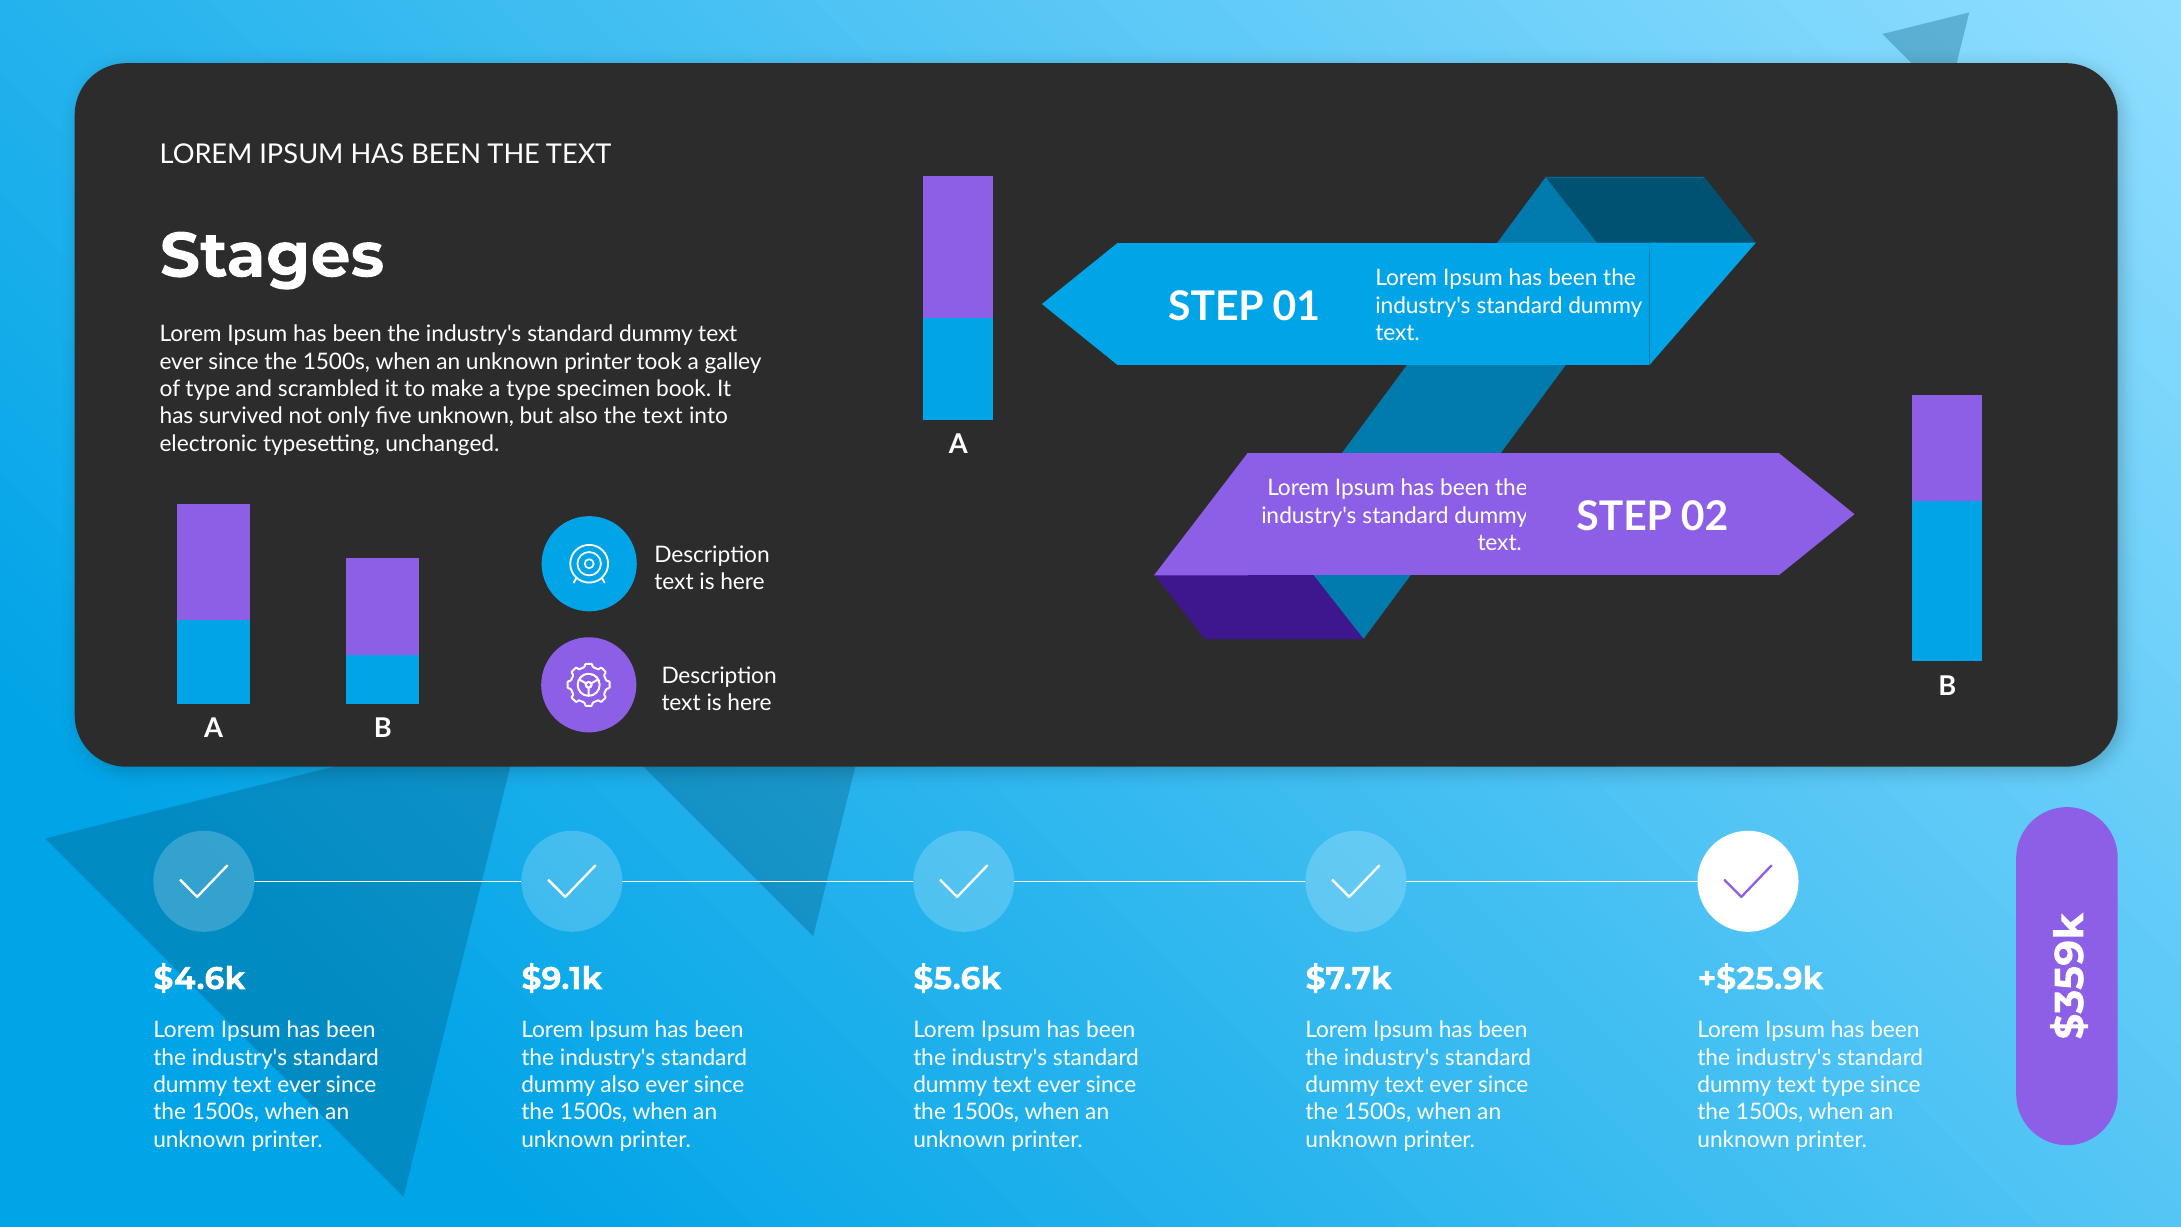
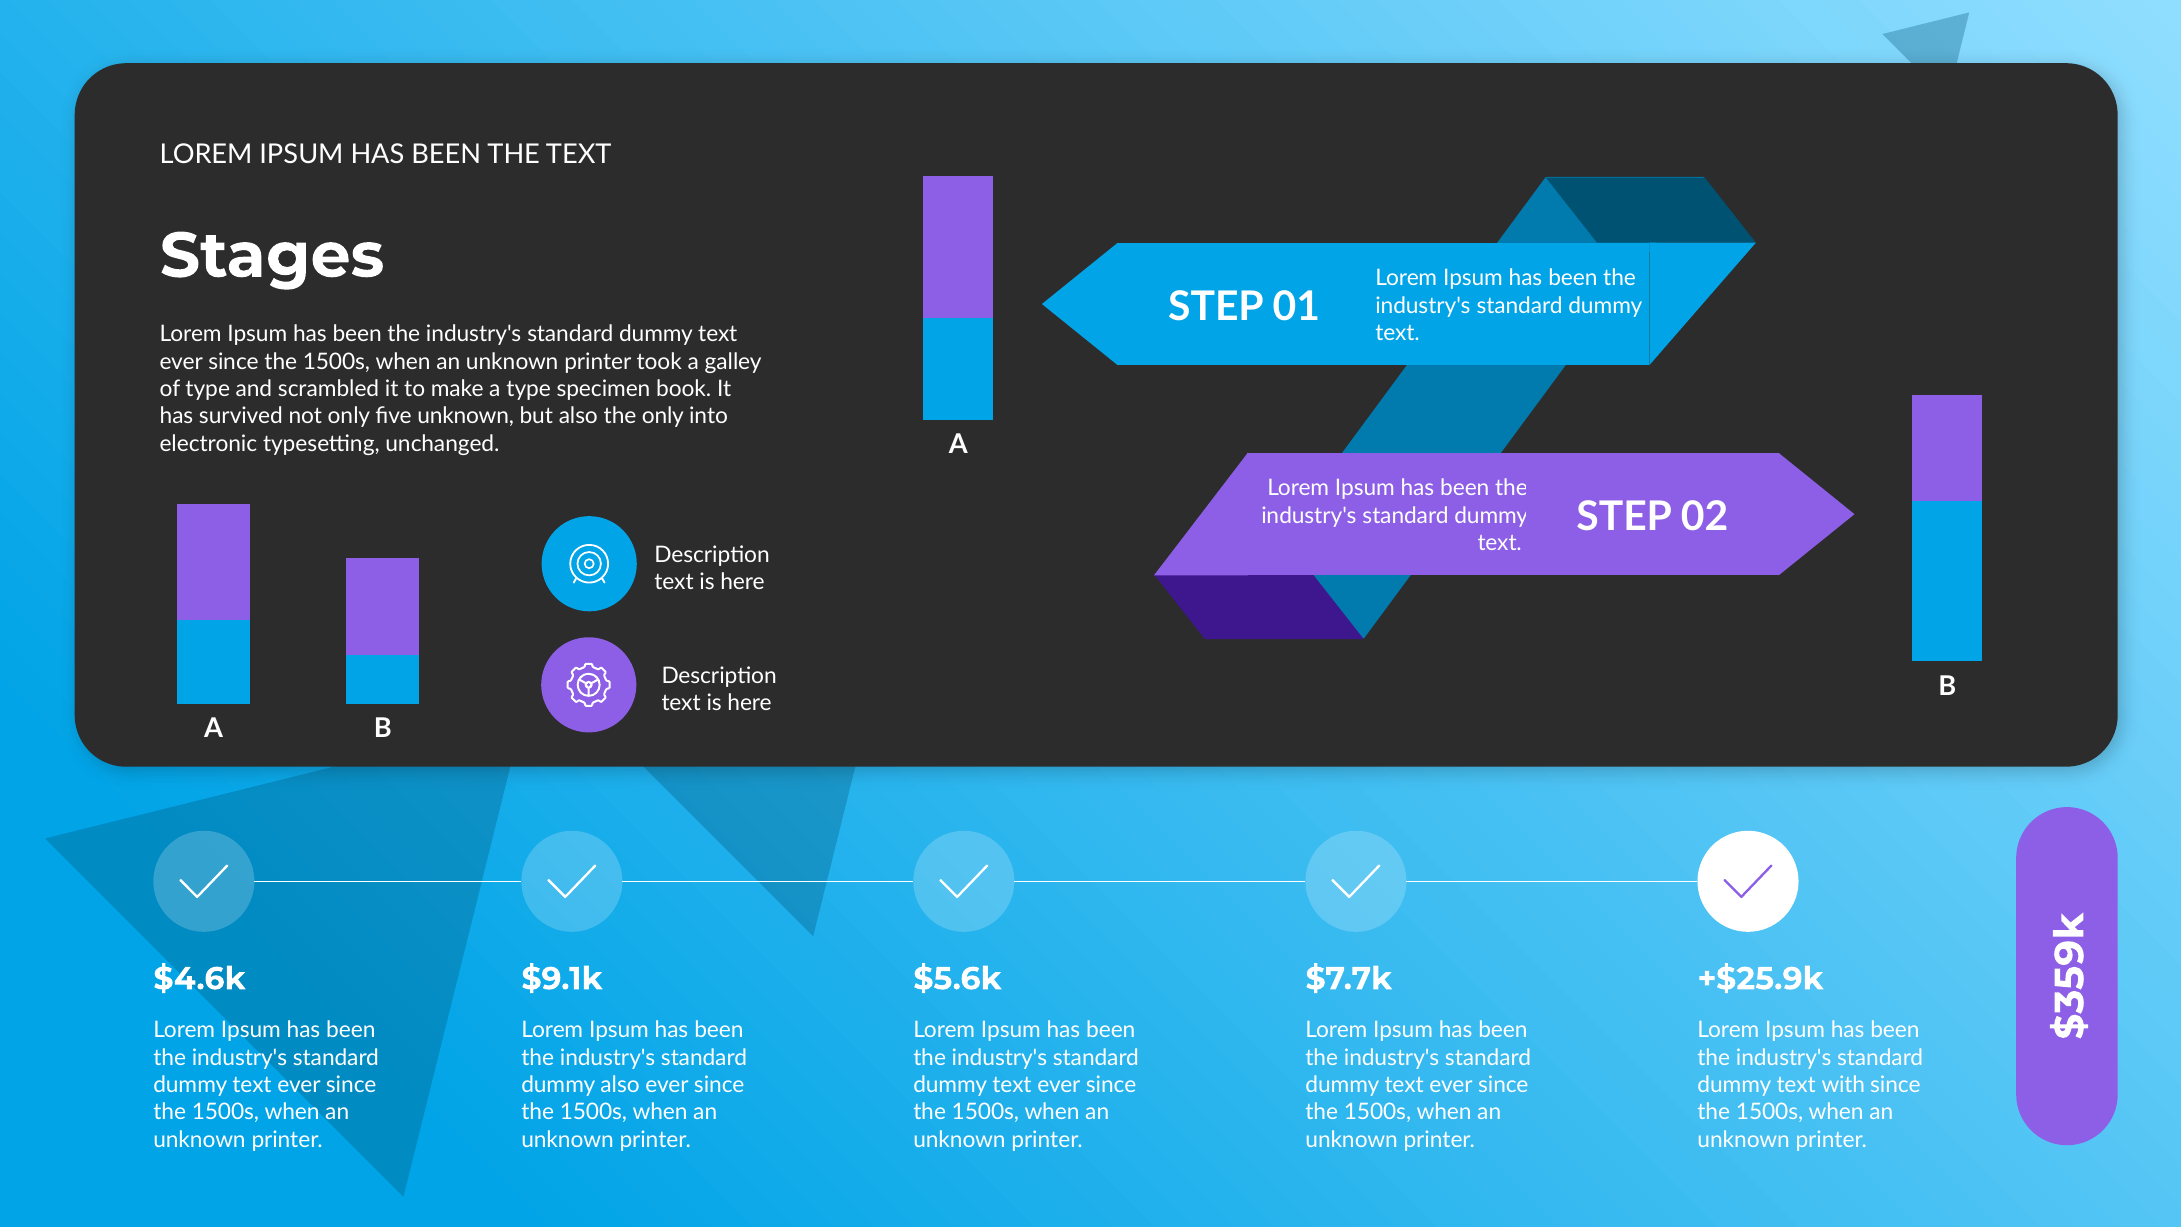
also the text: text -> only
text type: type -> with
